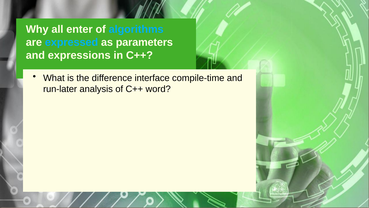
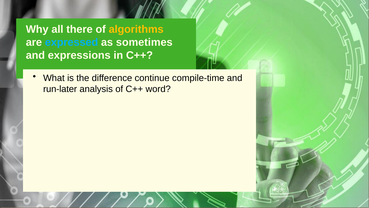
enter: enter -> there
algorithms colour: light blue -> yellow
parameters: parameters -> sometimes
interface: interface -> continue
